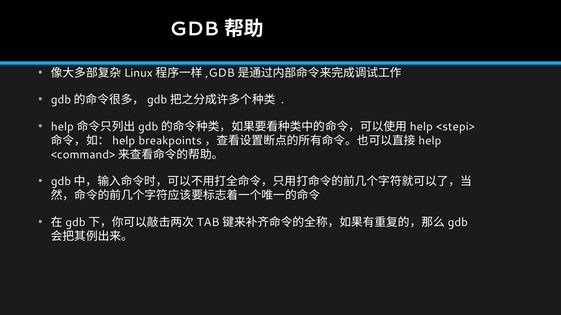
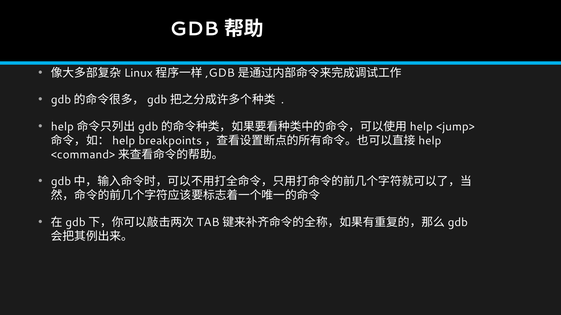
<stepi>: <stepi> -> <jump>
